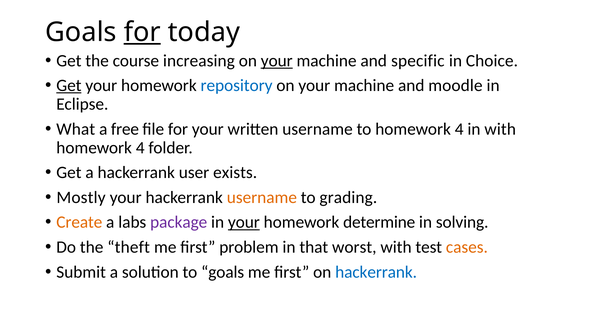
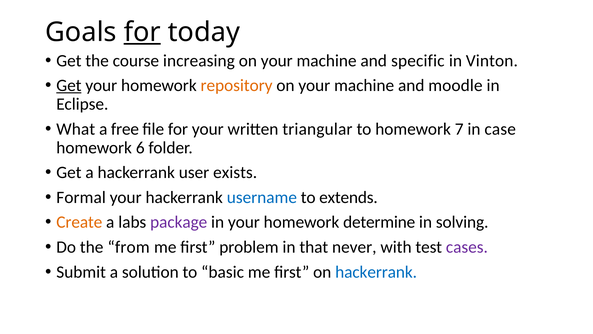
your at (277, 61) underline: present -> none
Choice: Choice -> Vinton
repository colour: blue -> orange
written username: username -> triangular
to homework 4: 4 -> 7
in with: with -> case
4 at (140, 148): 4 -> 6
Mostly: Mostly -> Formal
username at (262, 197) colour: orange -> blue
grading: grading -> extends
your at (244, 222) underline: present -> none
theft: theft -> from
worst: worst -> never
cases colour: orange -> purple
to goals: goals -> basic
